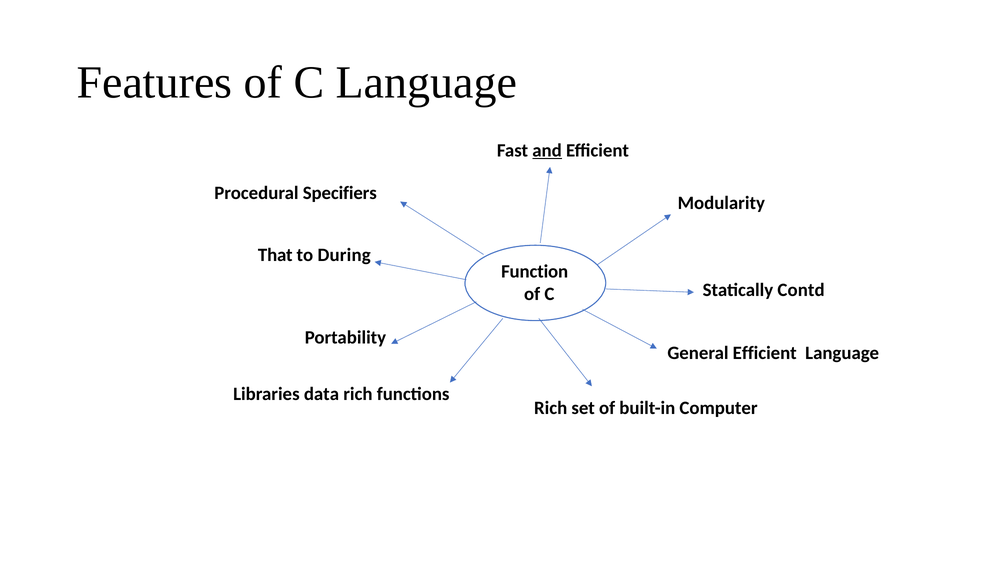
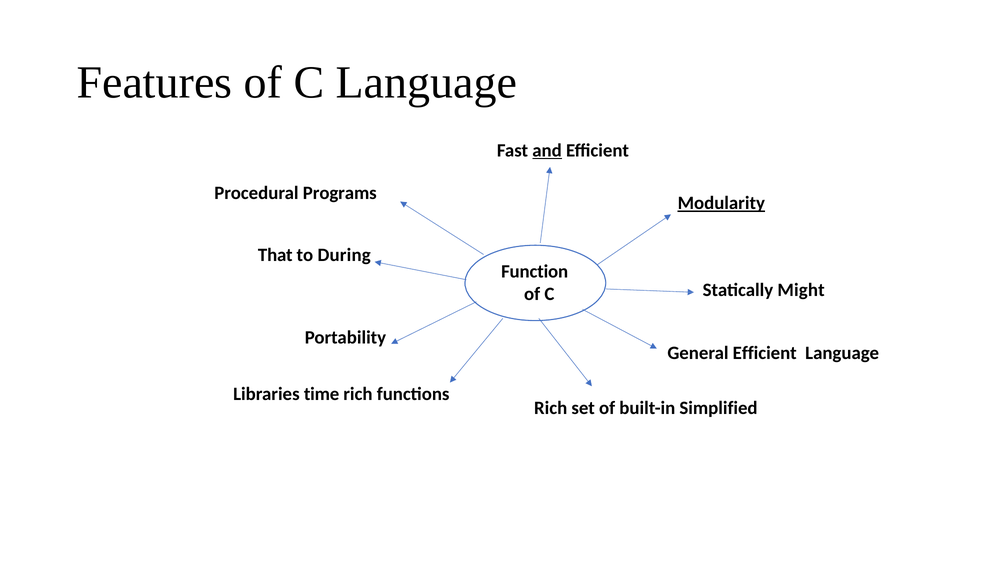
Specifiers: Specifiers -> Programs
Modularity underline: none -> present
Contd: Contd -> Might
data: data -> time
Computer: Computer -> Simplified
